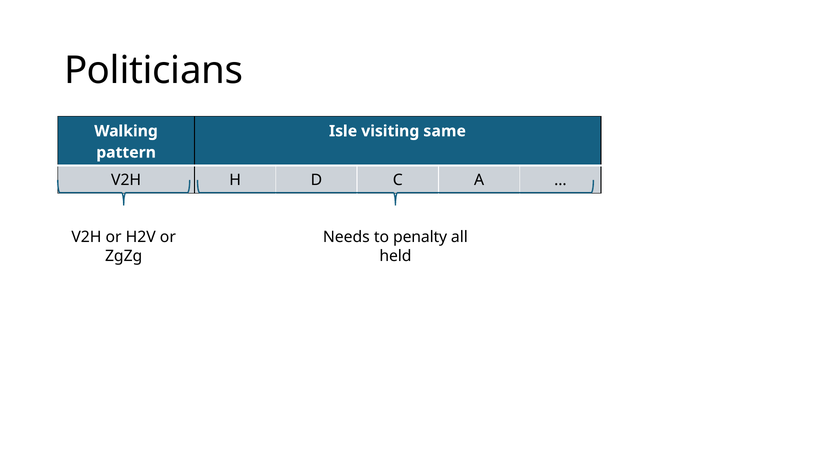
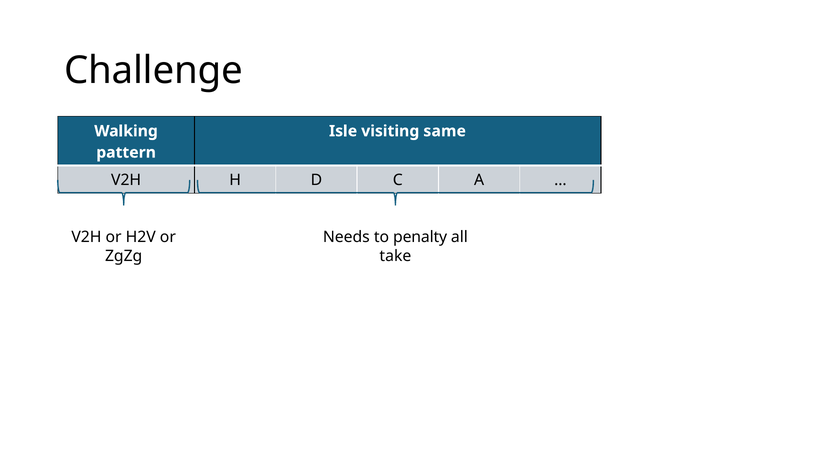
Politicians: Politicians -> Challenge
held: held -> take
